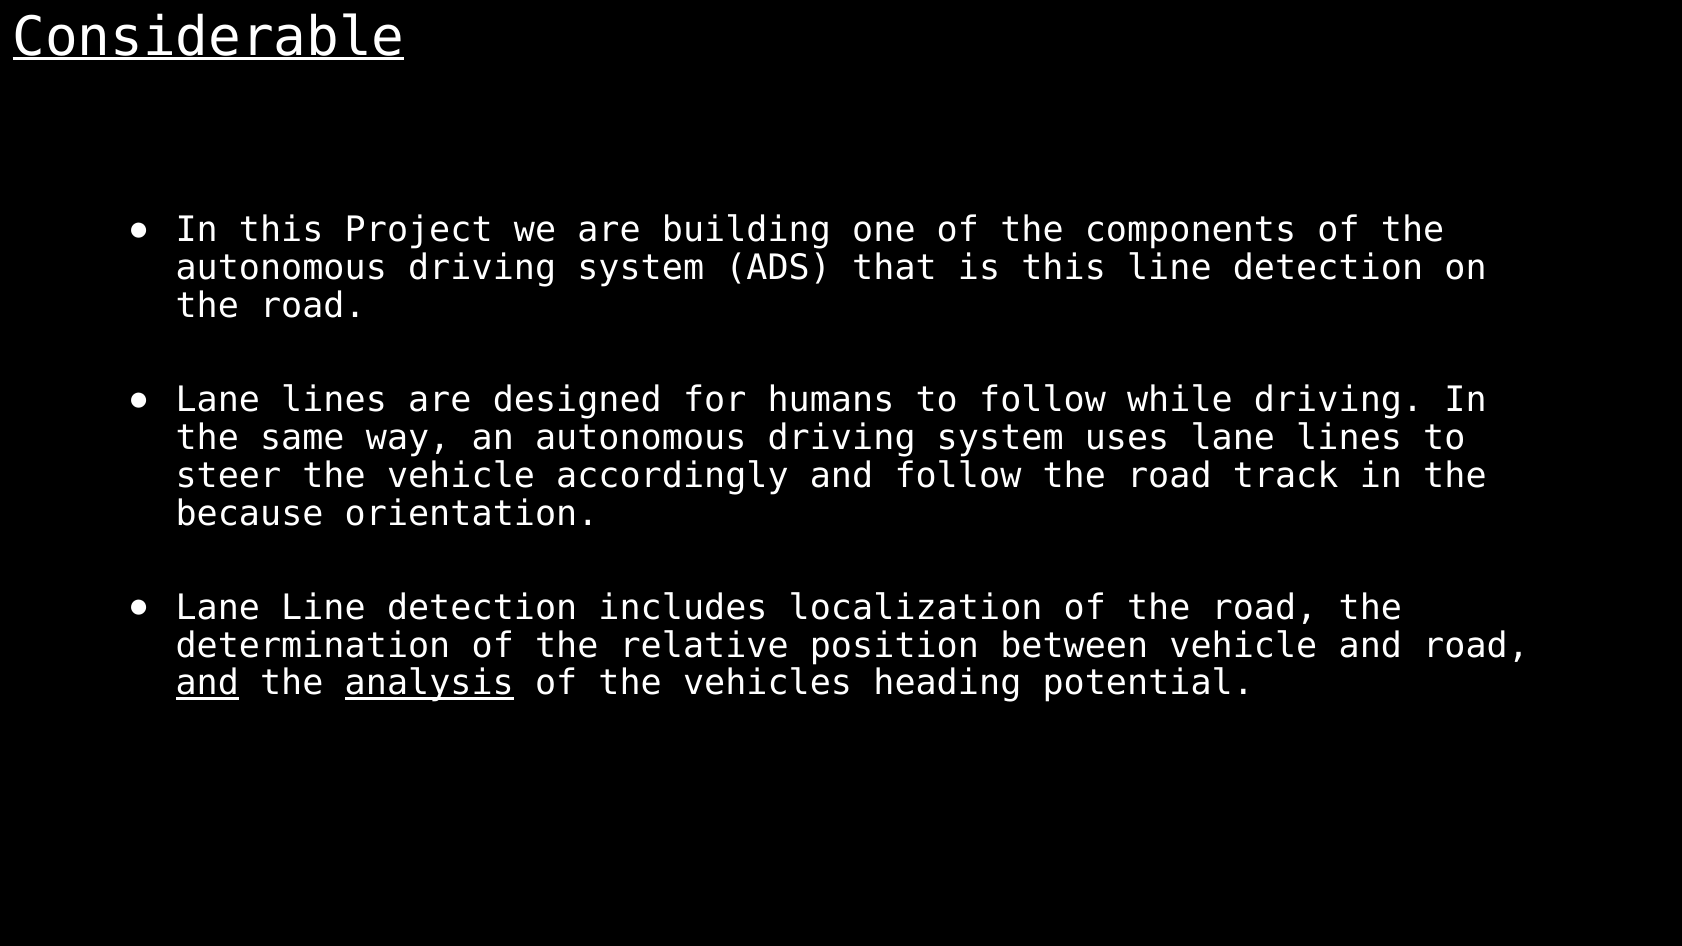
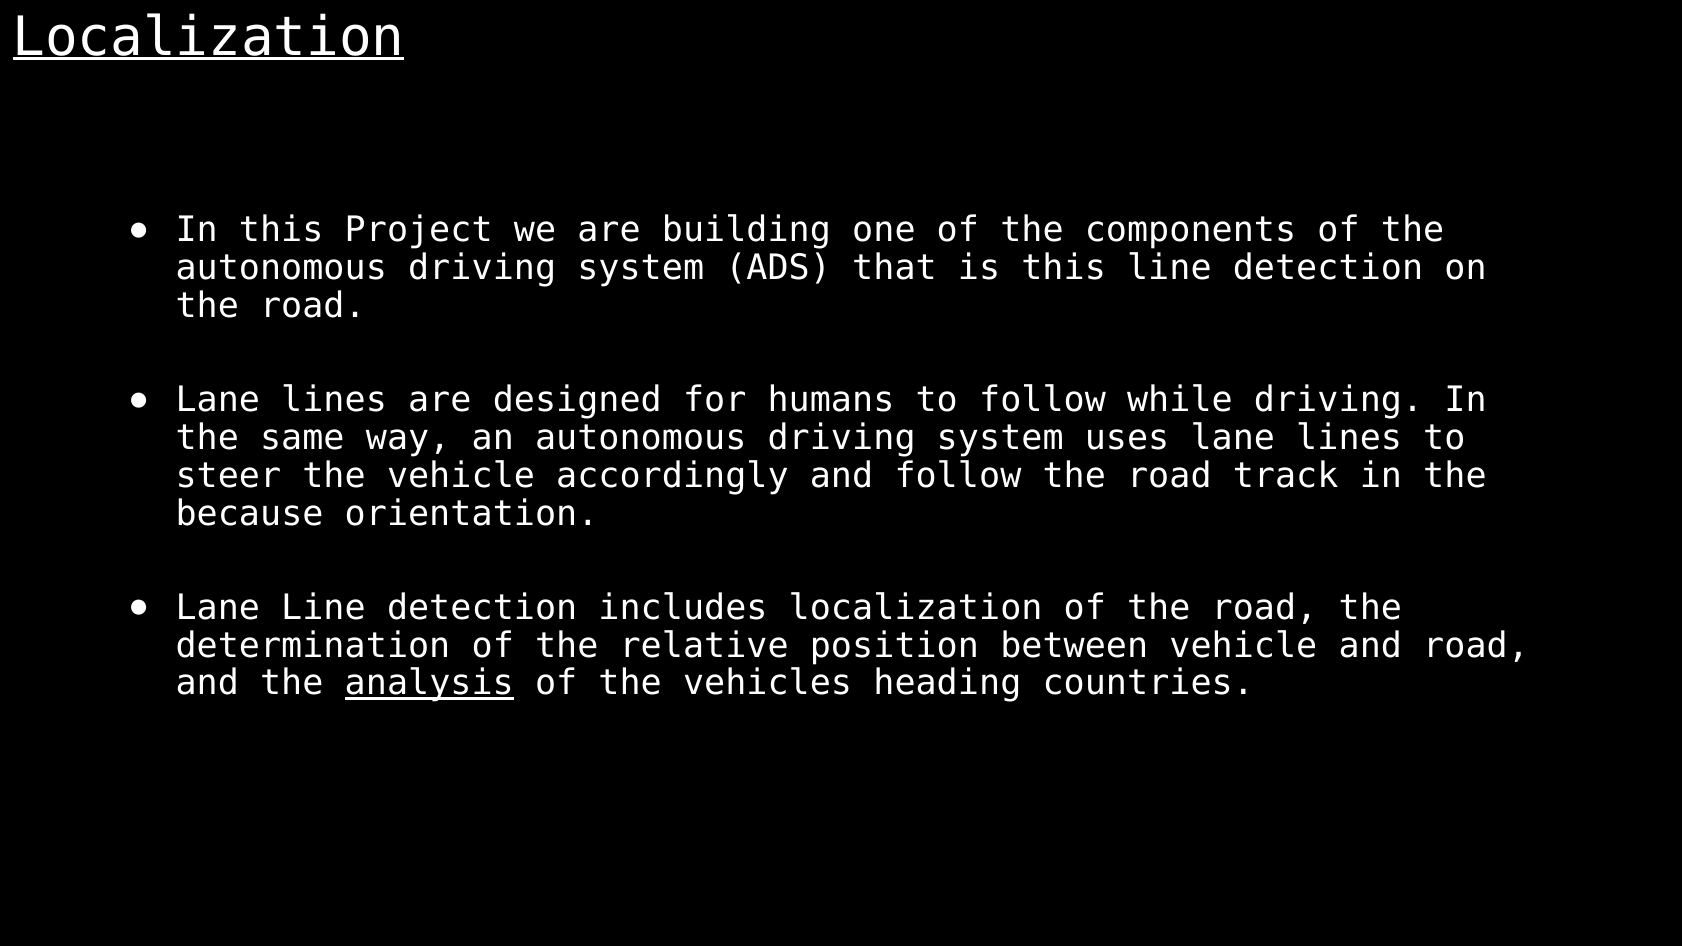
Considerable at (209, 38): Considerable -> Localization
and at (207, 683) underline: present -> none
potential: potential -> countries
